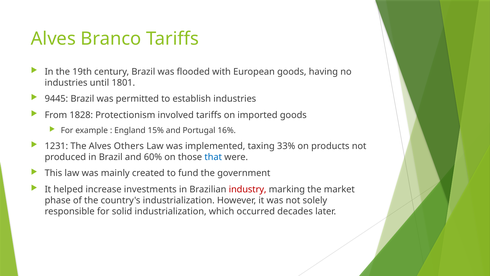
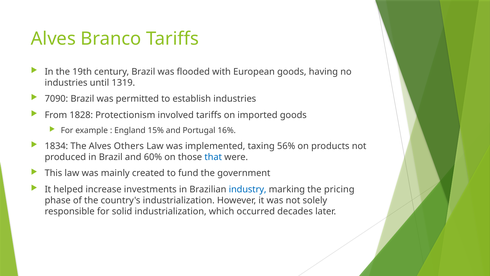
1801: 1801 -> 1319
9445: 9445 -> 7090
1231: 1231 -> 1834
33%: 33% -> 56%
industry colour: red -> blue
market: market -> pricing
